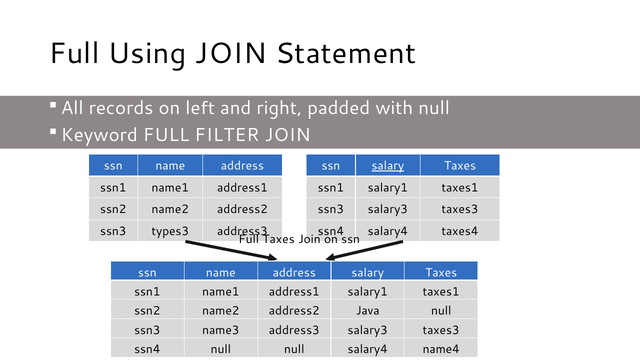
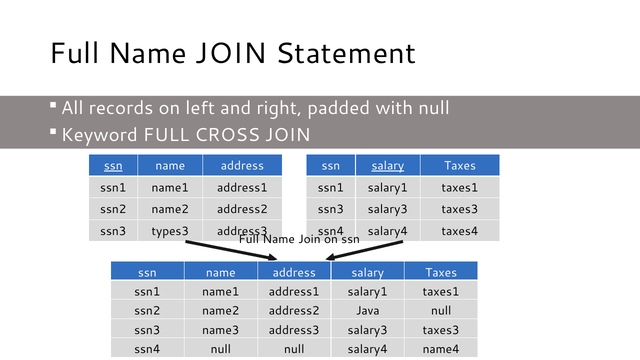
Using at (147, 54): Using -> Name
FILTER: FILTER -> CROSS
ssn at (113, 166) underline: none -> present
Taxes at (279, 239): Taxes -> Name
